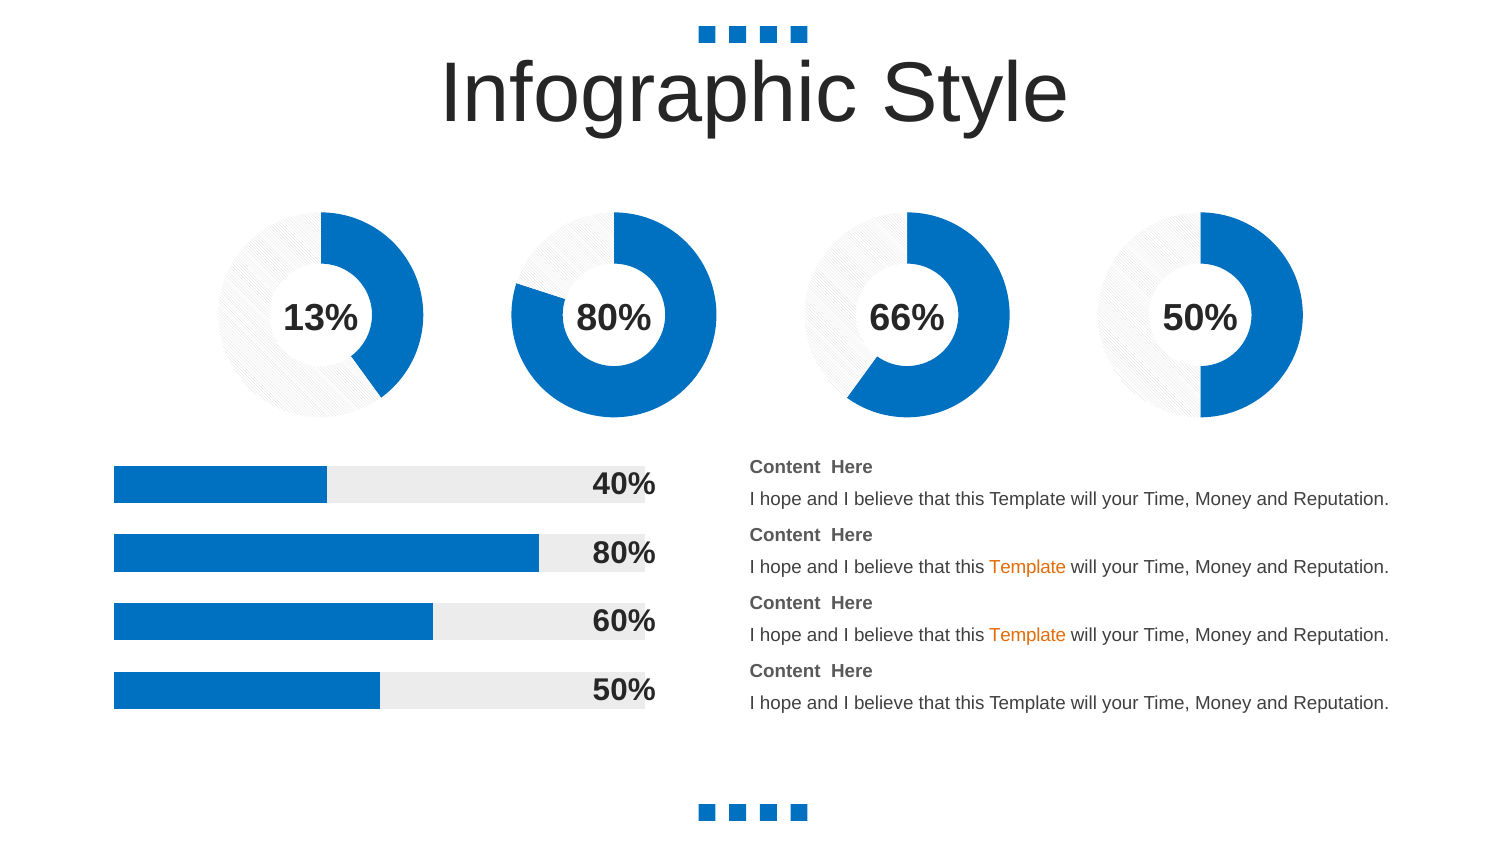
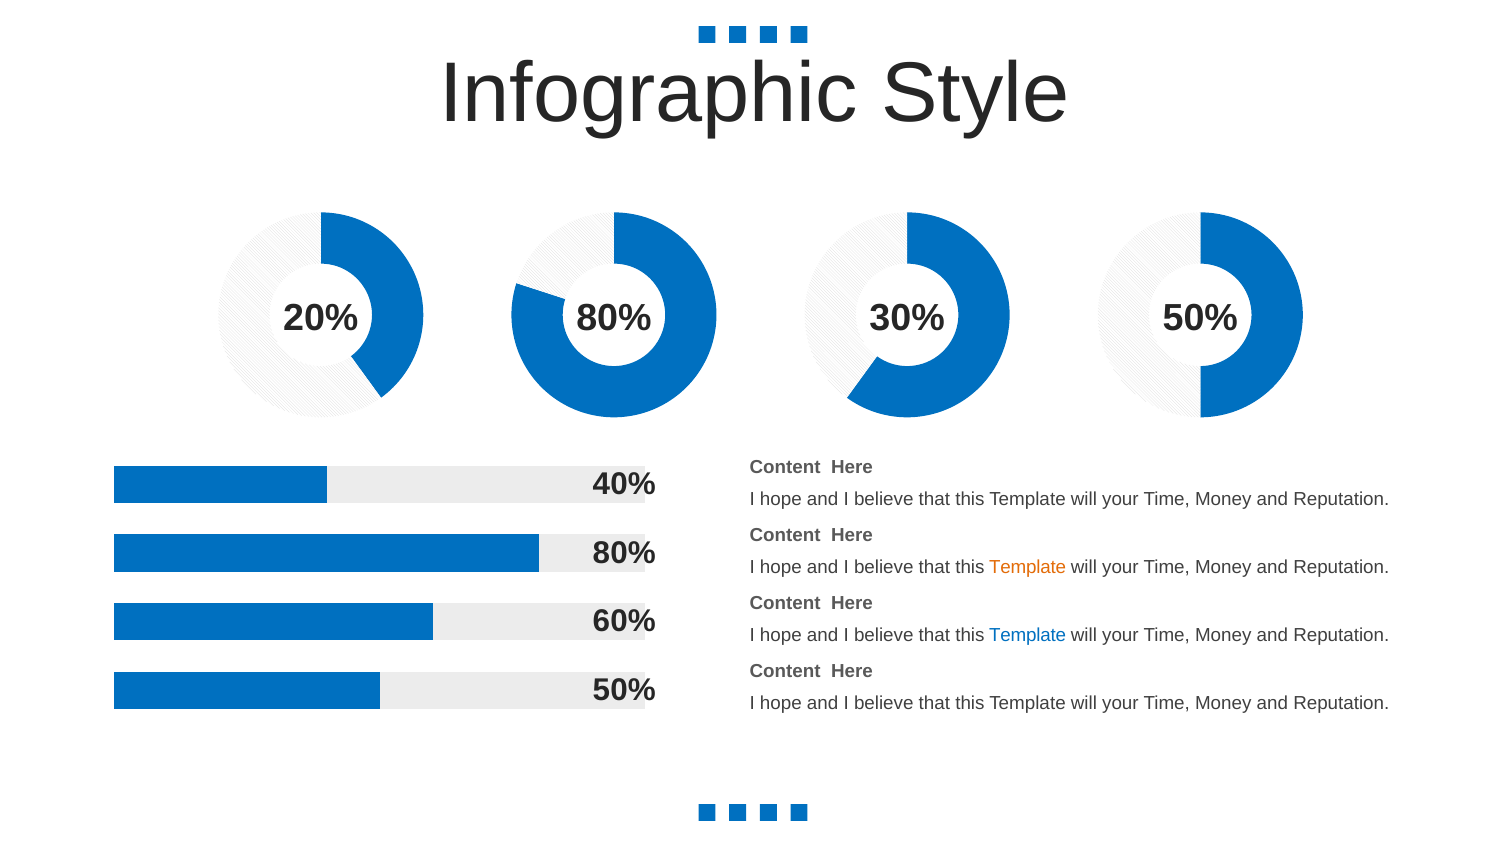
13%: 13% -> 20%
66%: 66% -> 30%
Template at (1028, 635) colour: orange -> blue
